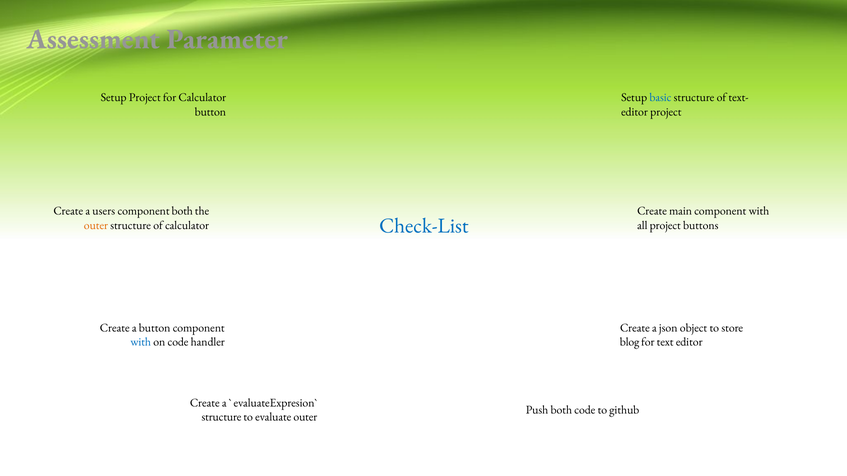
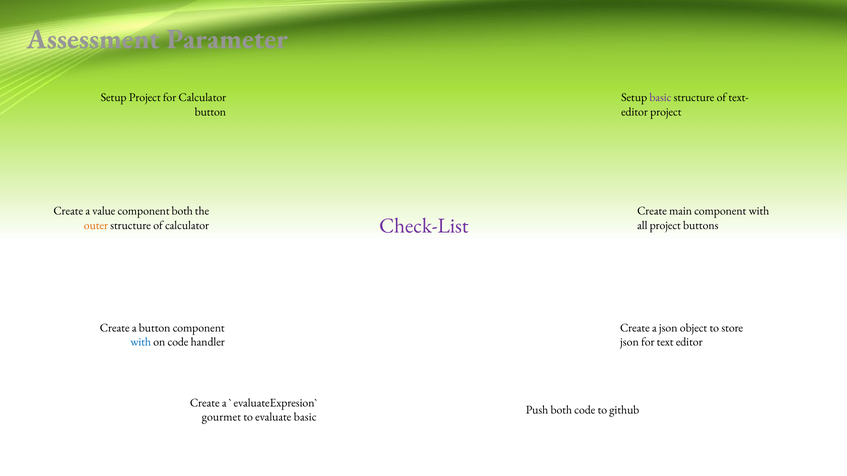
basic at (660, 98) colour: blue -> purple
users: users -> value
Check-List colour: blue -> purple
blog at (630, 342): blog -> json
structure at (221, 417): structure -> gourmet
evaluate outer: outer -> basic
